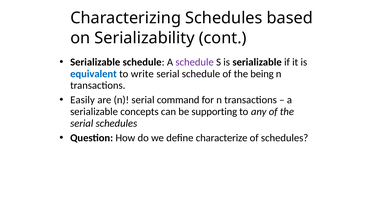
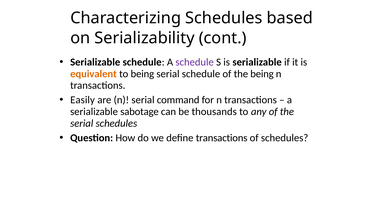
equivalent colour: blue -> orange
to write: write -> being
concepts: concepts -> sabotage
supporting: supporting -> thousands
define characterize: characterize -> transactions
